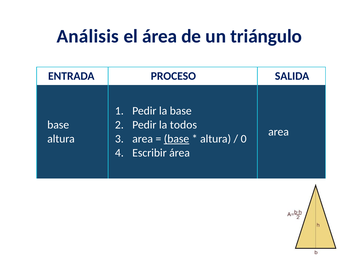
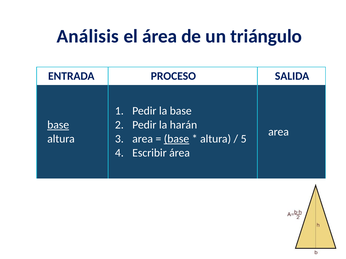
base at (58, 125) underline: none -> present
todos: todos -> harán
0: 0 -> 5
